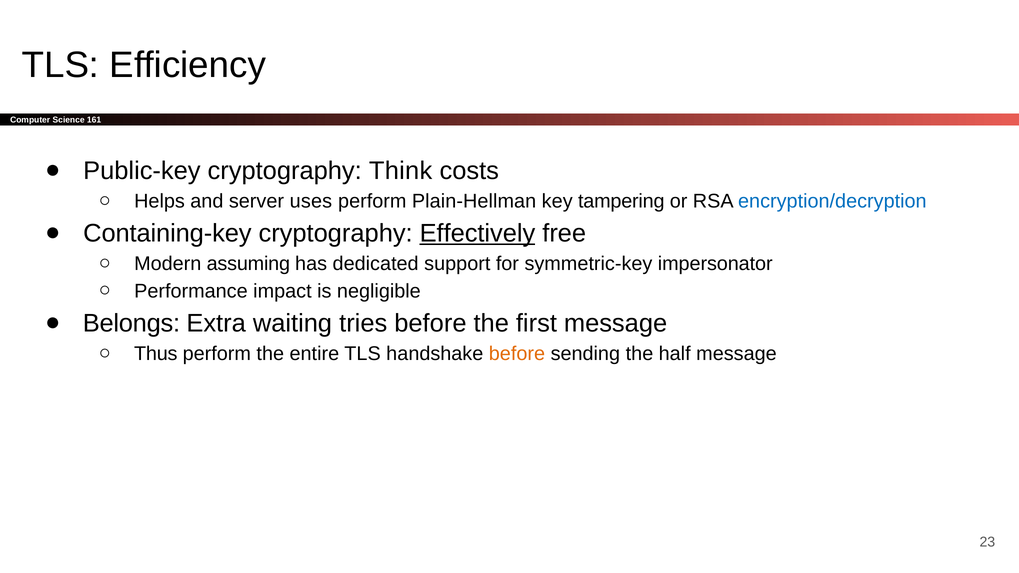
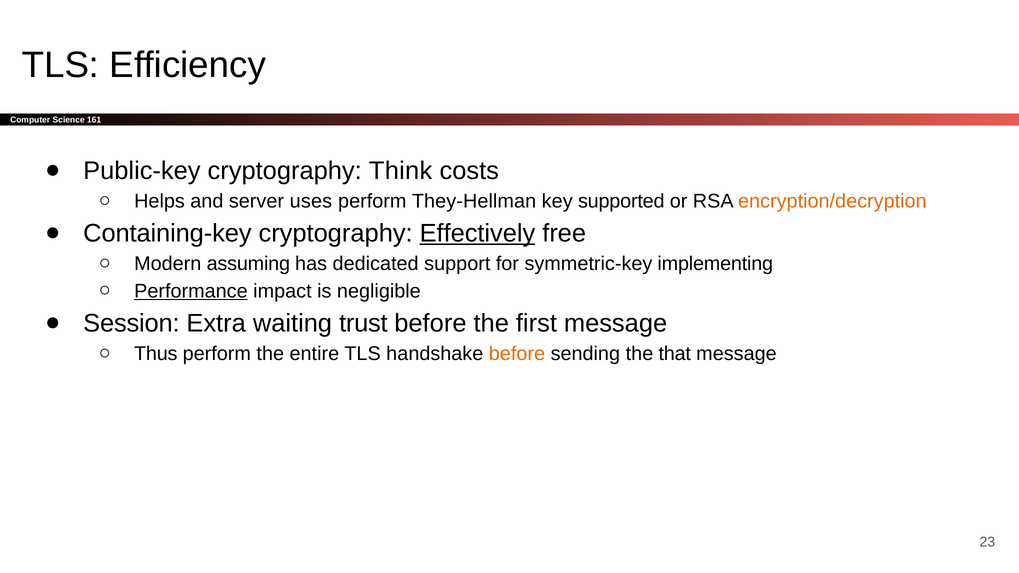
Plain-Hellman: Plain-Hellman -> They-Hellman
tampering: tampering -> supported
encryption/decryption colour: blue -> orange
impersonator: impersonator -> implementing
Performance underline: none -> present
Belongs: Belongs -> Session
tries: tries -> trust
half: half -> that
